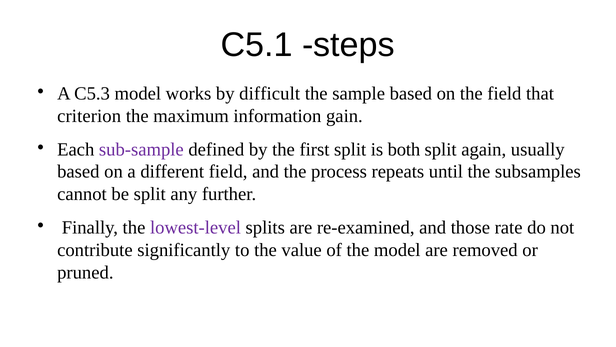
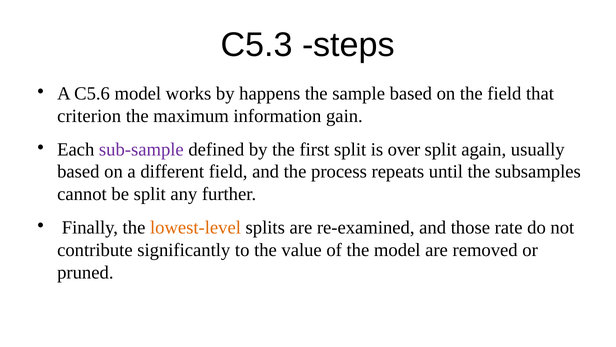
C5.1: C5.1 -> C5.3
C5.3: C5.3 -> C5.6
difficult: difficult -> happens
both: both -> over
lowest-level colour: purple -> orange
